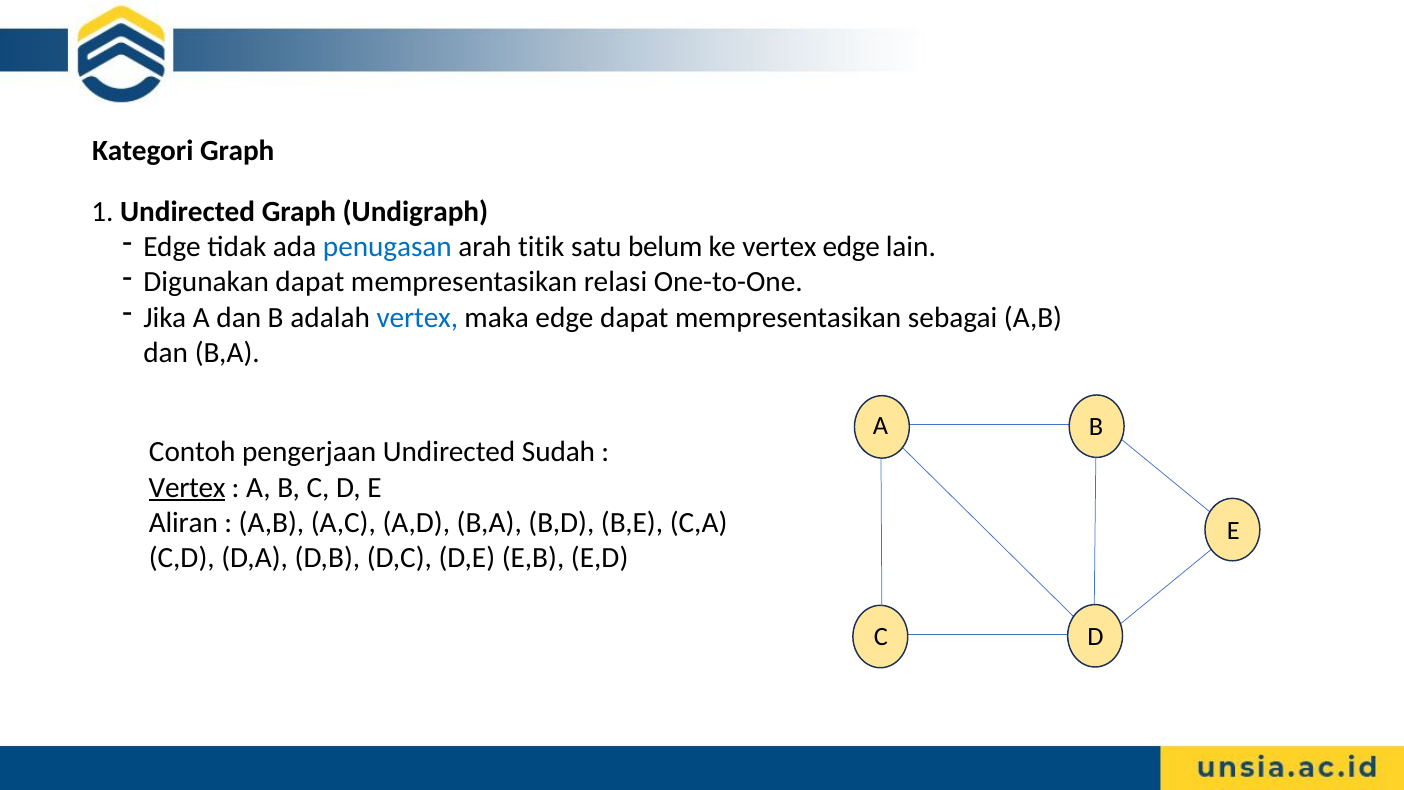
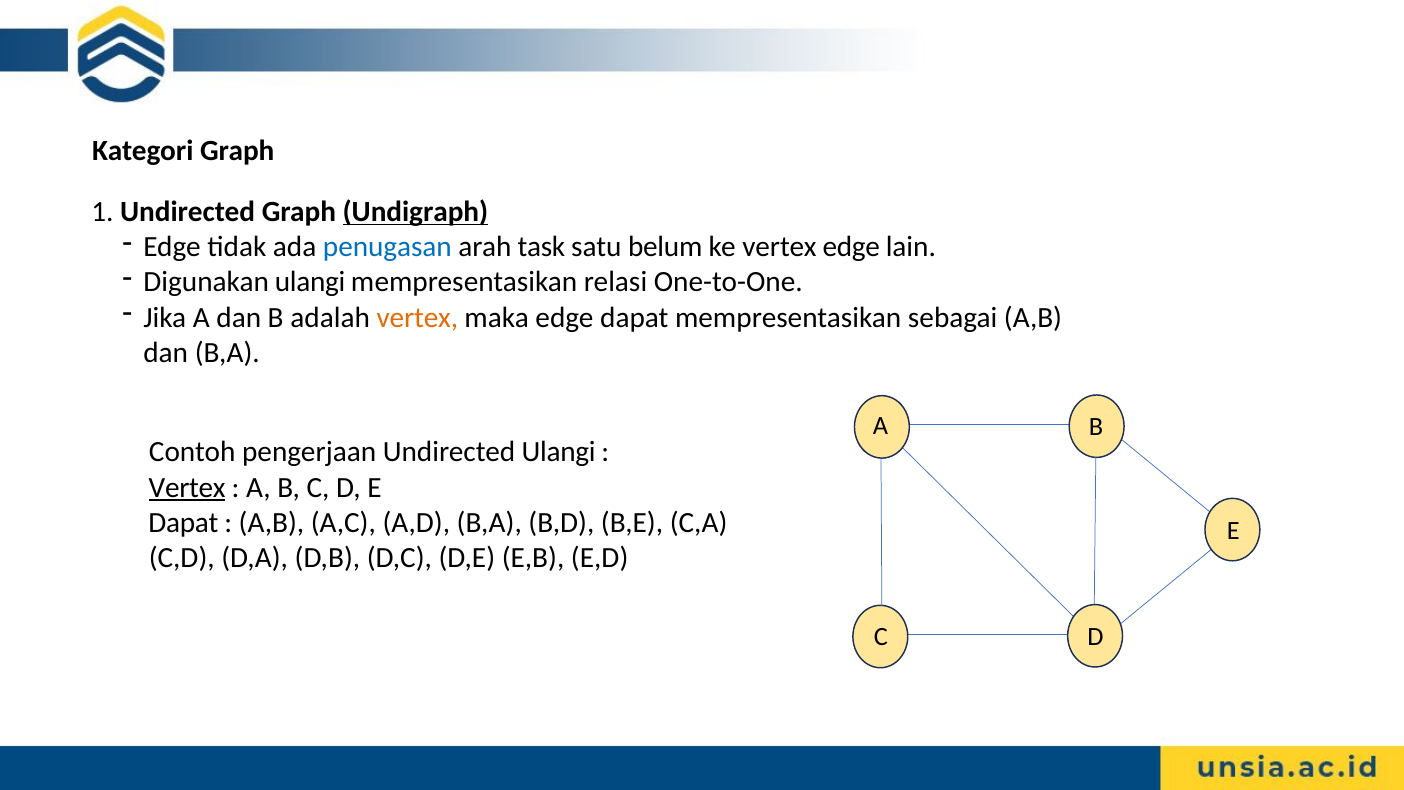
Undigraph underline: none -> present
titik: titik -> task
Digunakan dapat: dapat -> ulangi
vertex at (417, 317) colour: blue -> orange
Undirected Sudah: Sudah -> Ulangi
Aliran at (183, 522): Aliran -> Dapat
